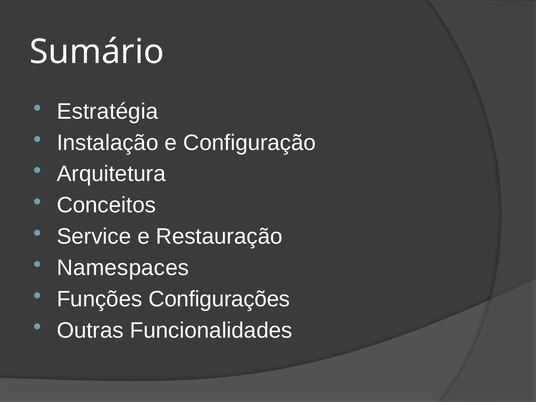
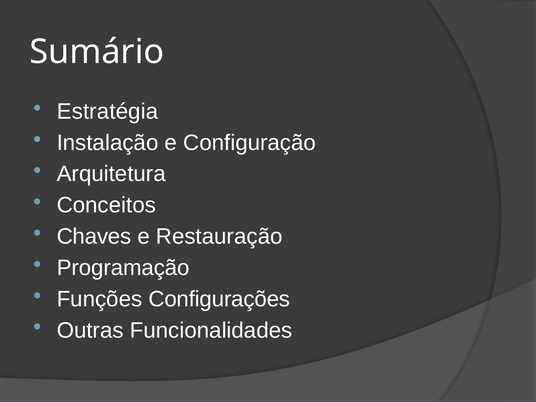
Service: Service -> Chaves
Namespaces: Namespaces -> Programação
